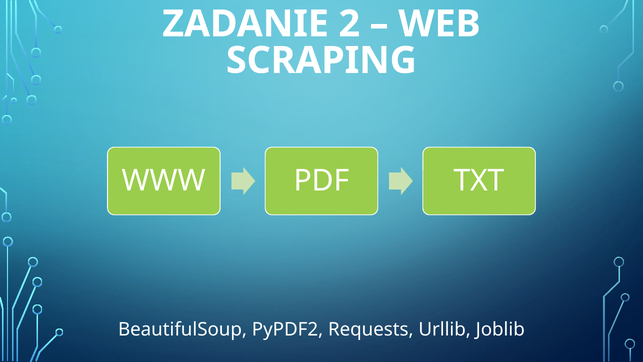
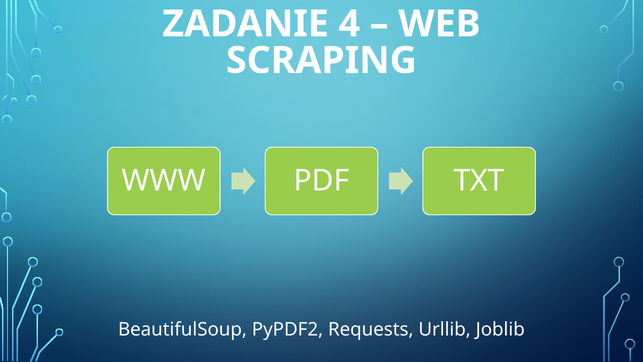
2: 2 -> 4
